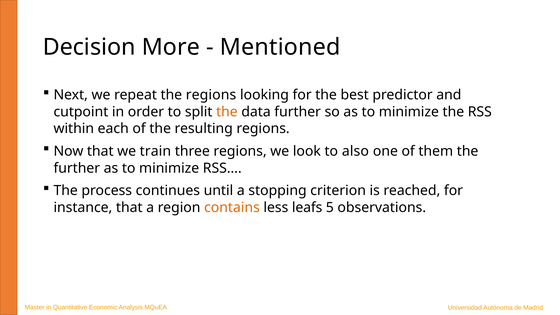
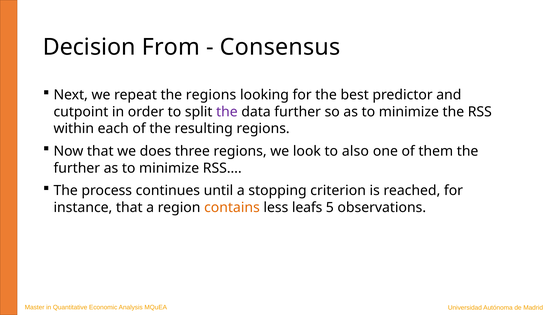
More: More -> From
Mentioned: Mentioned -> Consensus
the at (227, 112) colour: orange -> purple
train: train -> does
